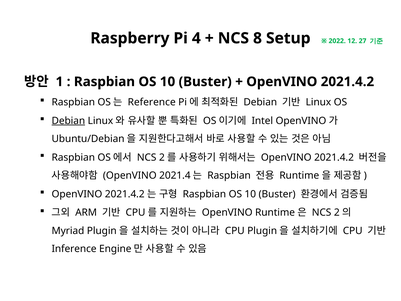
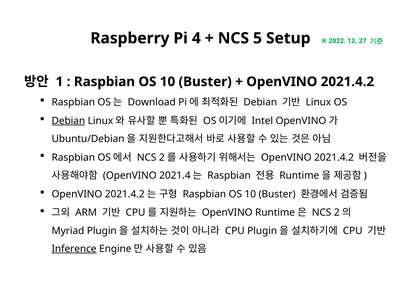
8: 8 -> 5
Reference: Reference -> Download
Inference underline: none -> present
